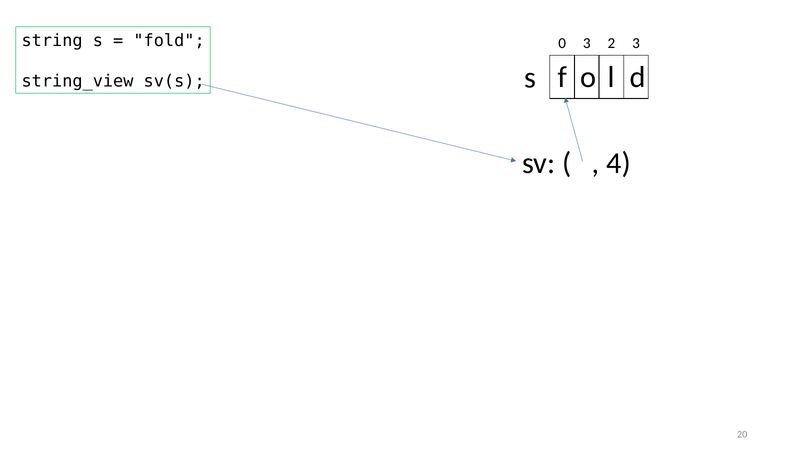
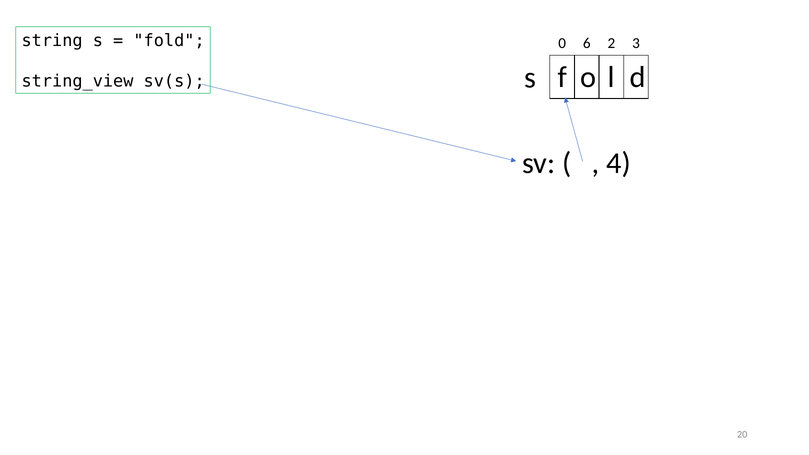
0 3: 3 -> 6
